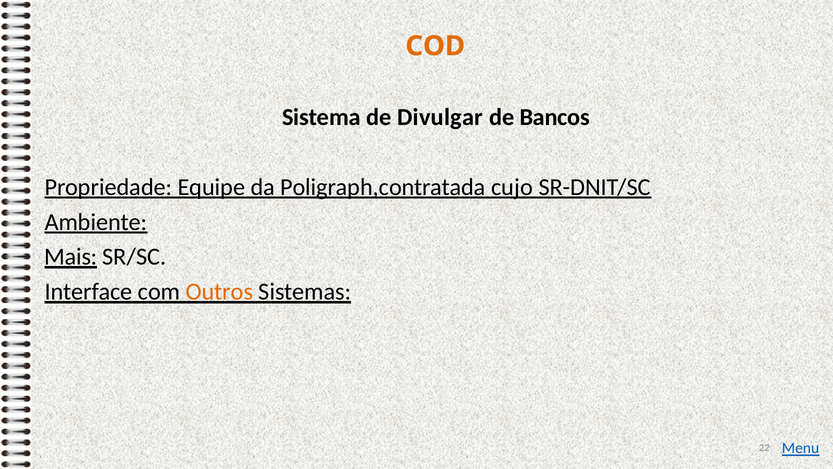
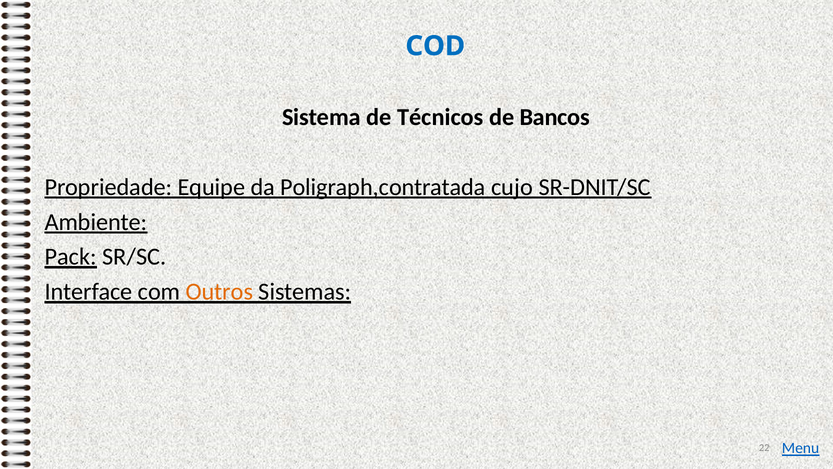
COD colour: orange -> blue
Divulgar: Divulgar -> Técnicos
Mais: Mais -> Pack
